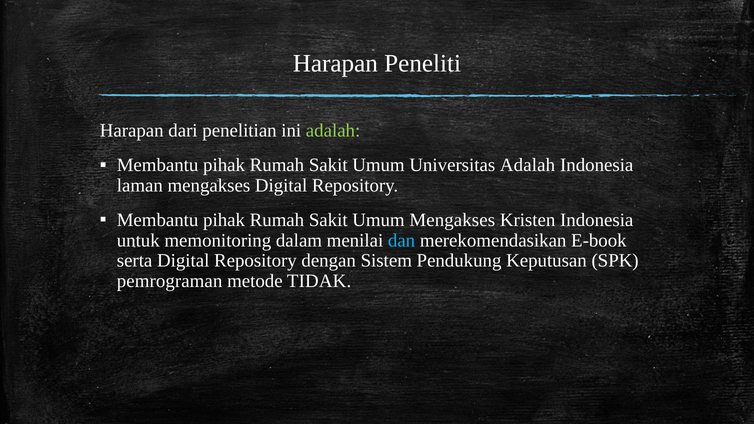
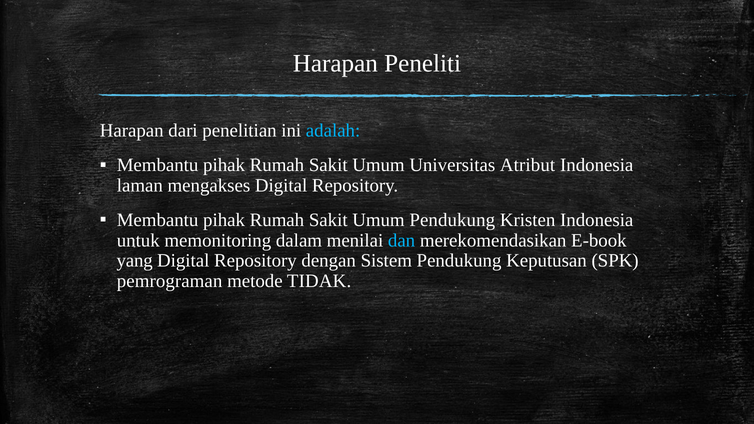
adalah at (333, 131) colour: light green -> light blue
Universitas Adalah: Adalah -> Atribut
Umum Mengakses: Mengakses -> Pendukung
serta: serta -> yang
